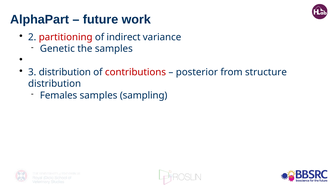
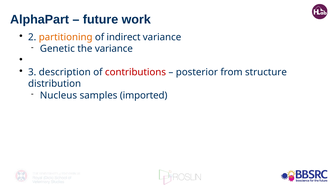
partitioning colour: red -> orange
the samples: samples -> variance
3 distribution: distribution -> description
Females: Females -> Nucleus
sampling: sampling -> imported
